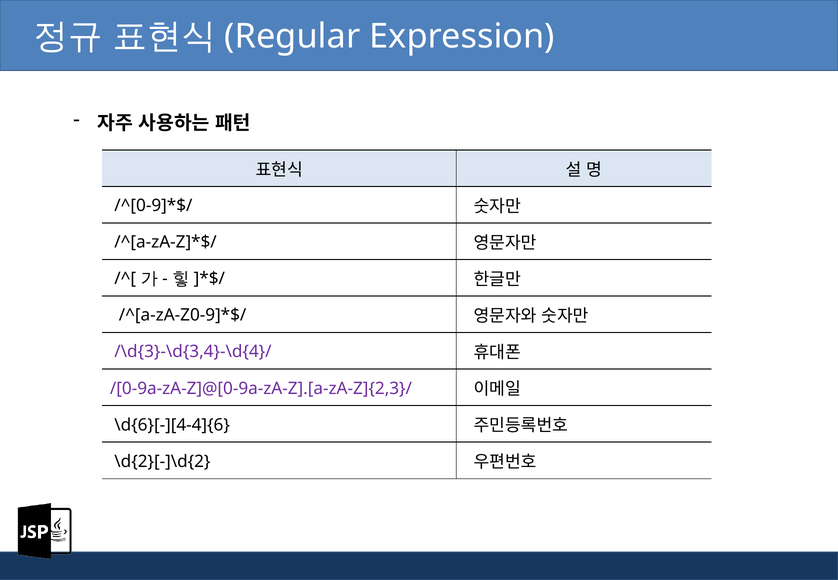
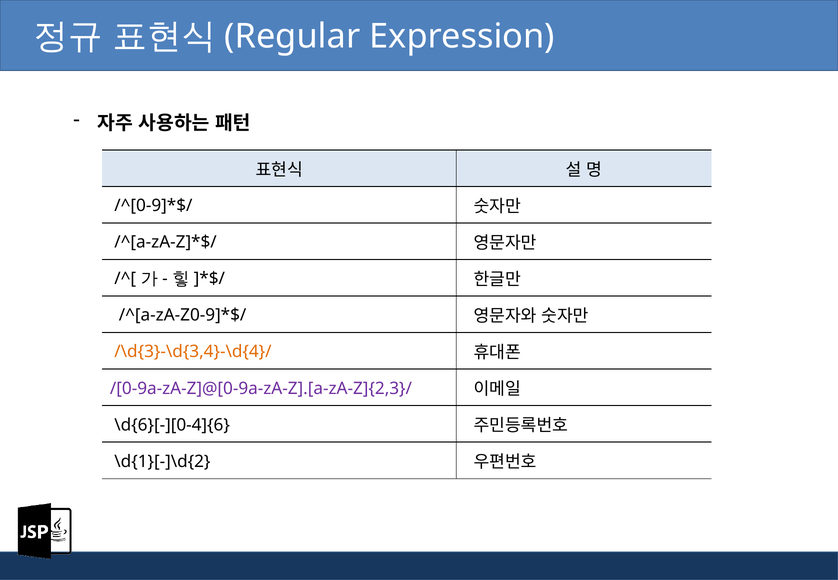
/\d{3}-\d{3,4}-\d{4}/ colour: purple -> orange
\d{6}[-][4-4]{6: \d{6}[-][4-4]{6 -> \d{6}[-][0-4]{6
\d{2}[-]\d{2: \d{2}[-]\d{2 -> \d{1}[-]\d{2
